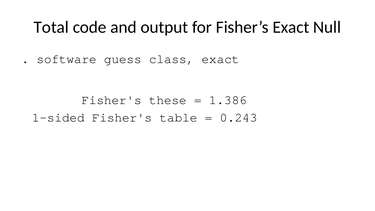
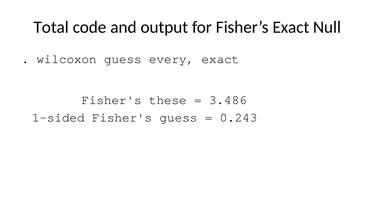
software: software -> wilcoxon
class: class -> every
1.386: 1.386 -> 3.486
Fisher's table: table -> guess
